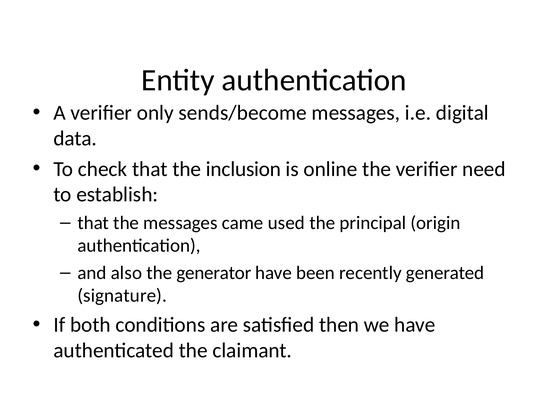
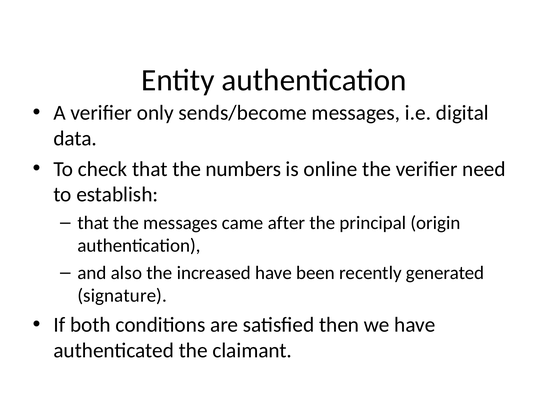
inclusion: inclusion -> numbers
used: used -> after
generator: generator -> increased
